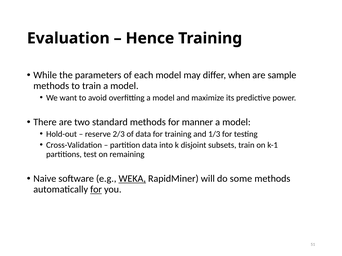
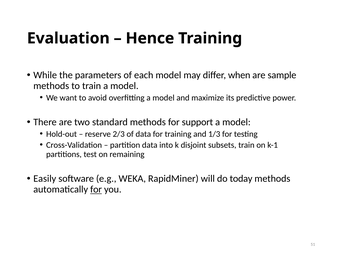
manner: manner -> support
Naive: Naive -> Easily
WEKA underline: present -> none
some: some -> today
